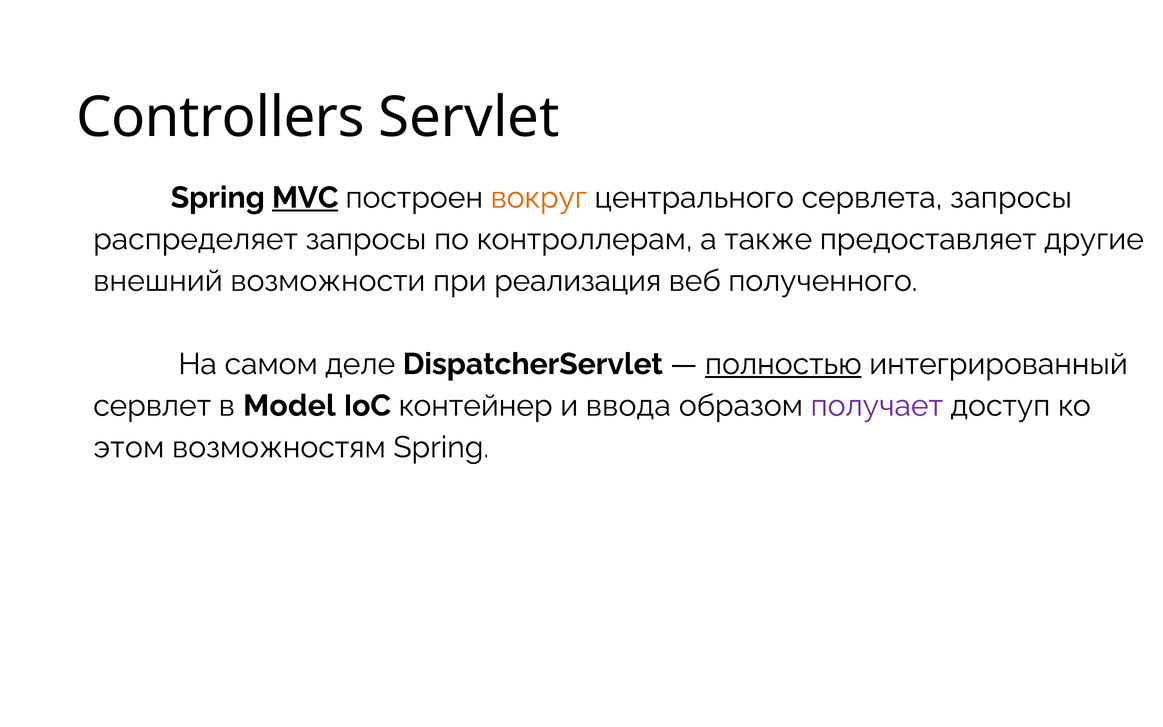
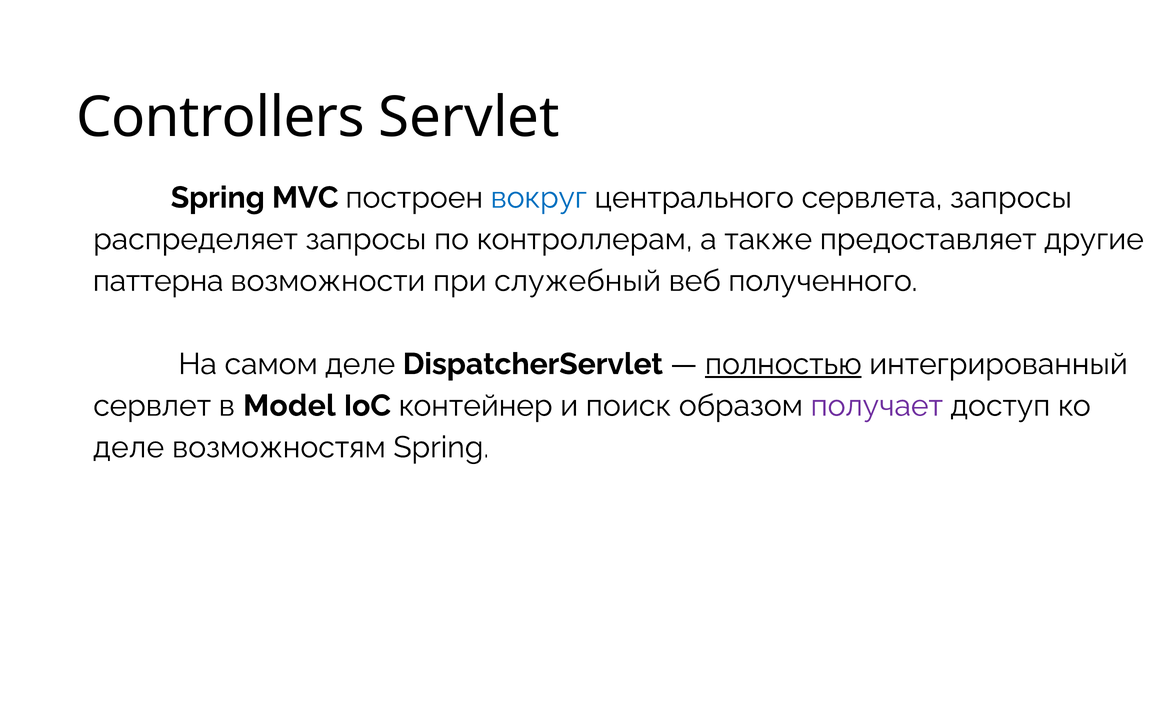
MVC underline: present -> none
вокруг colour: orange -> blue
внешний: внешний -> паттерна
реализация: реализация -> служебный
ввода: ввода -> поиск
этом at (129, 447): этом -> деле
